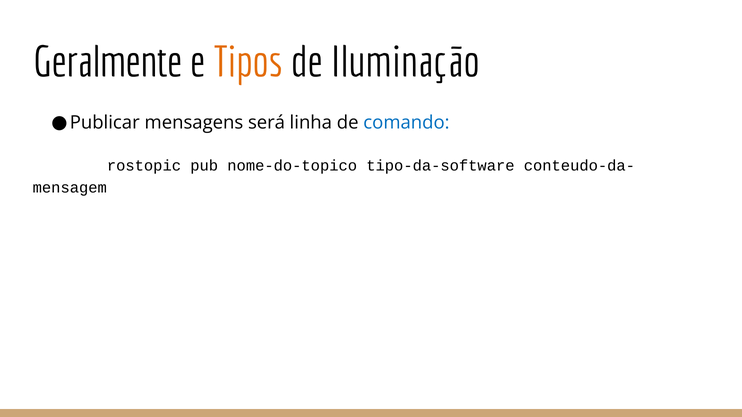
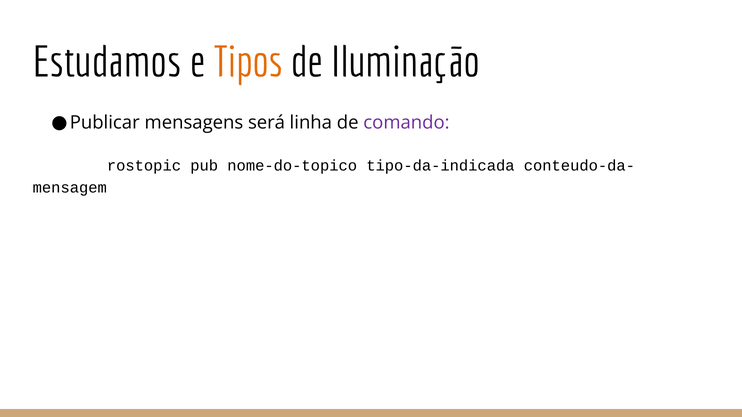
Geralmente: Geralmente -> Estudamos
comando colour: blue -> purple
tipo-da-software: tipo-da-software -> tipo-da-indicada
